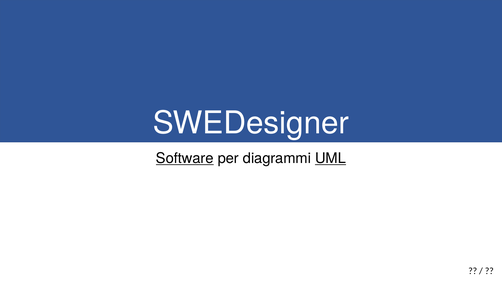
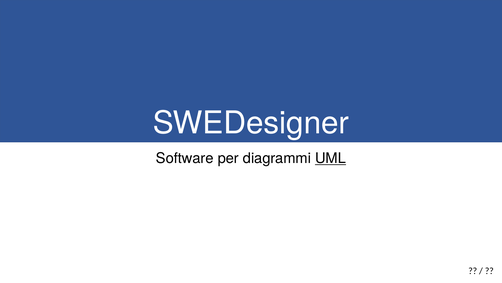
Software underline: present -> none
